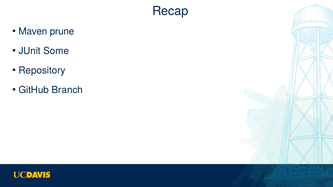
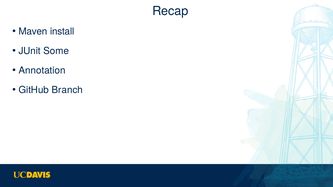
prune: prune -> install
Repository: Repository -> Annotation
